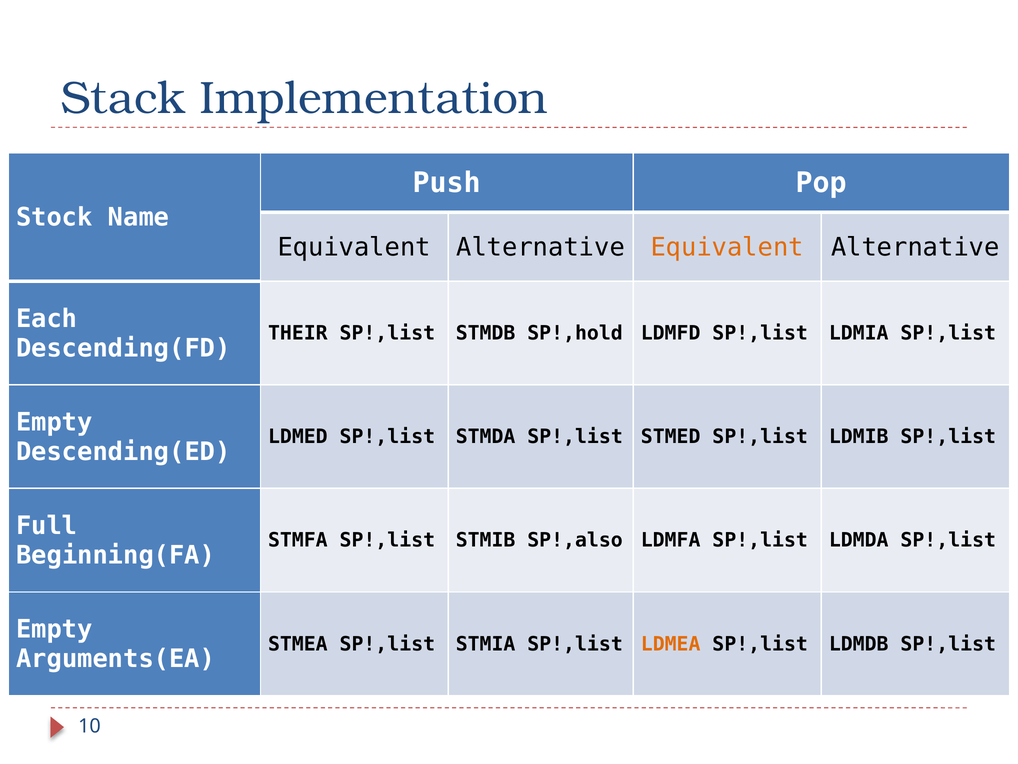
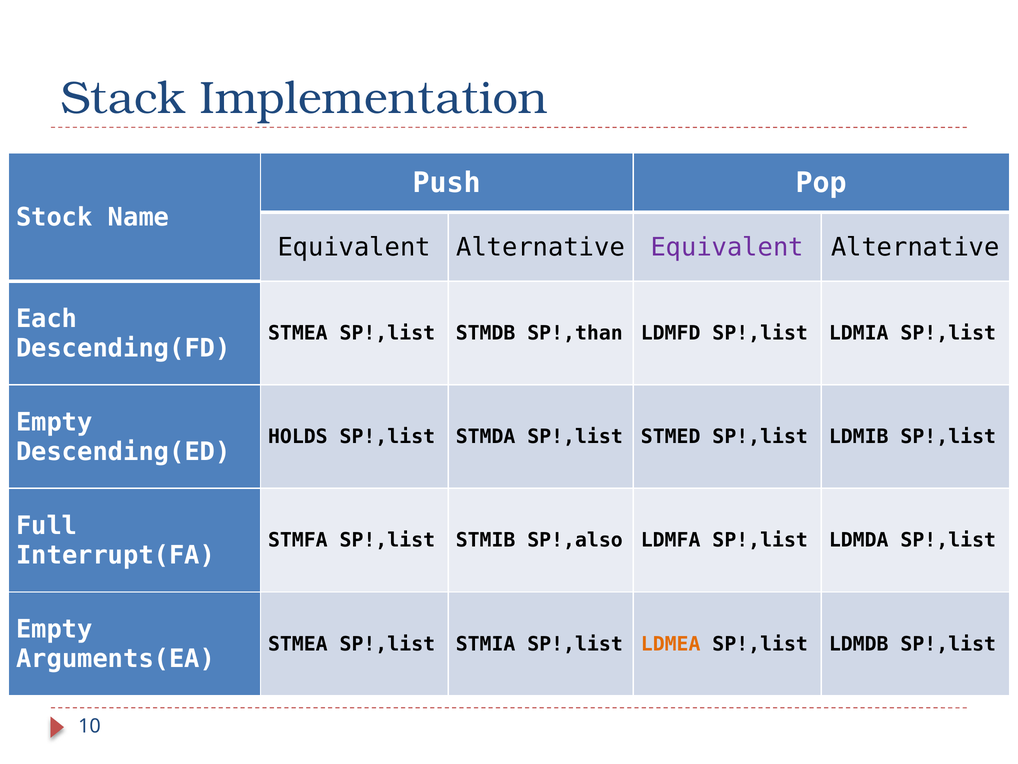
Equivalent at (727, 247) colour: orange -> purple
THEIR at (298, 333): THEIR -> STMEA
SP!,hold: SP!,hold -> SP!,than
LDMED: LDMED -> HOLDS
Beginning(FA: Beginning(FA -> Interrupt(FA
